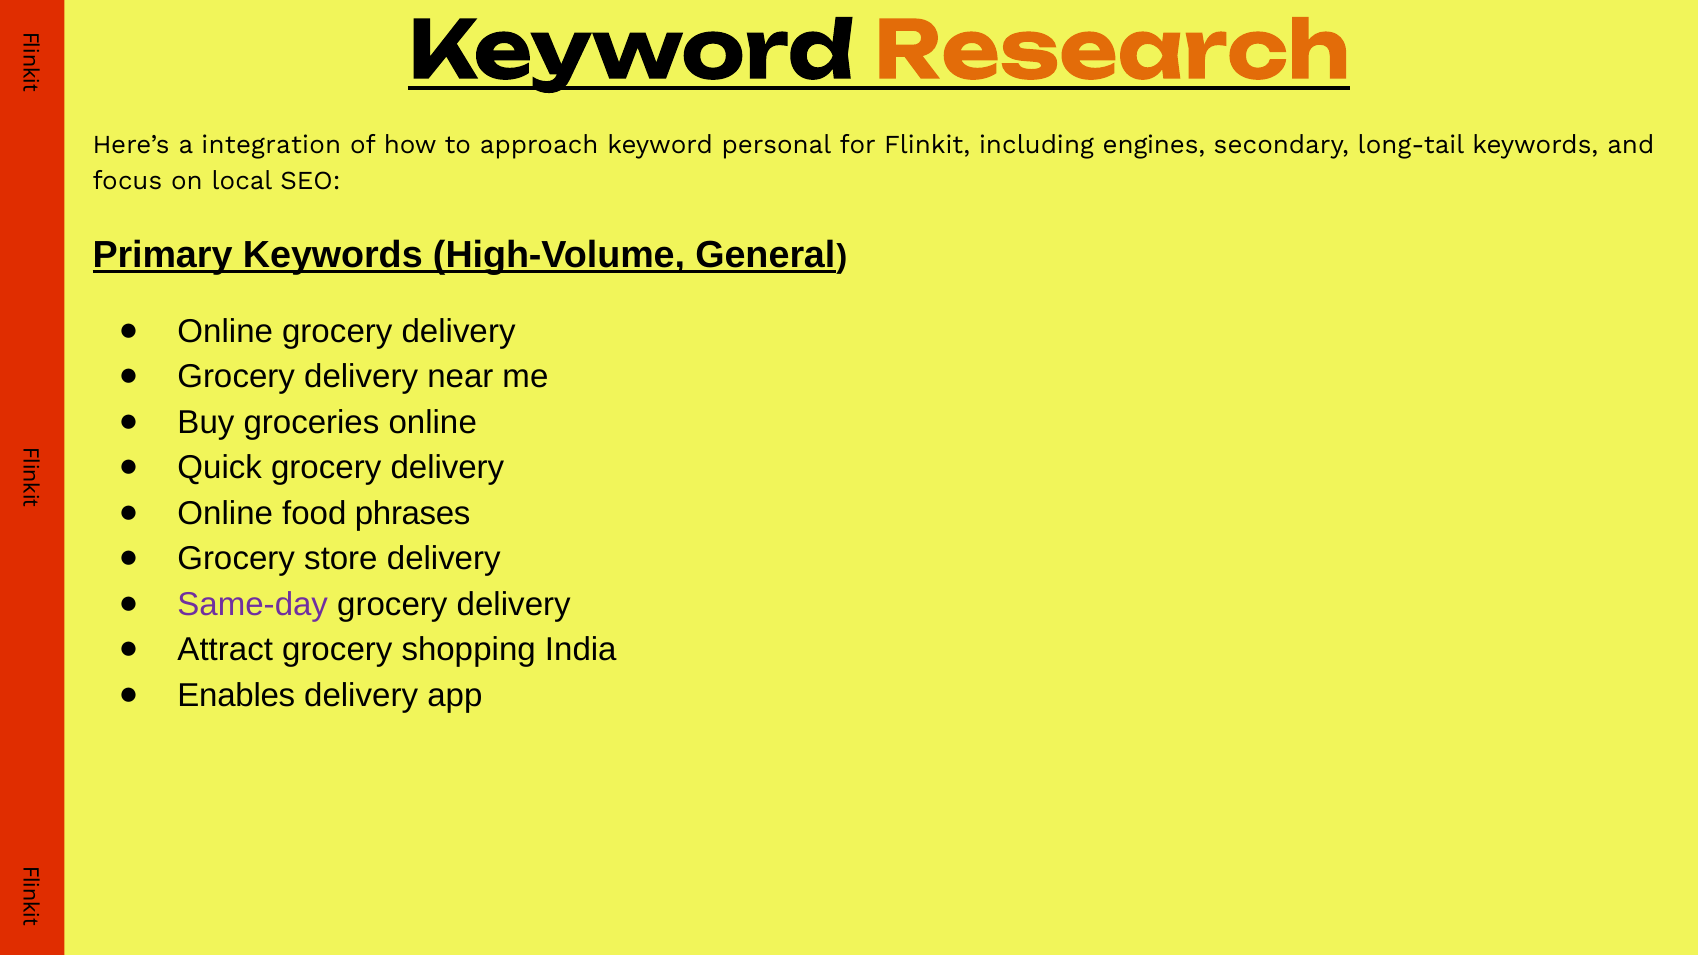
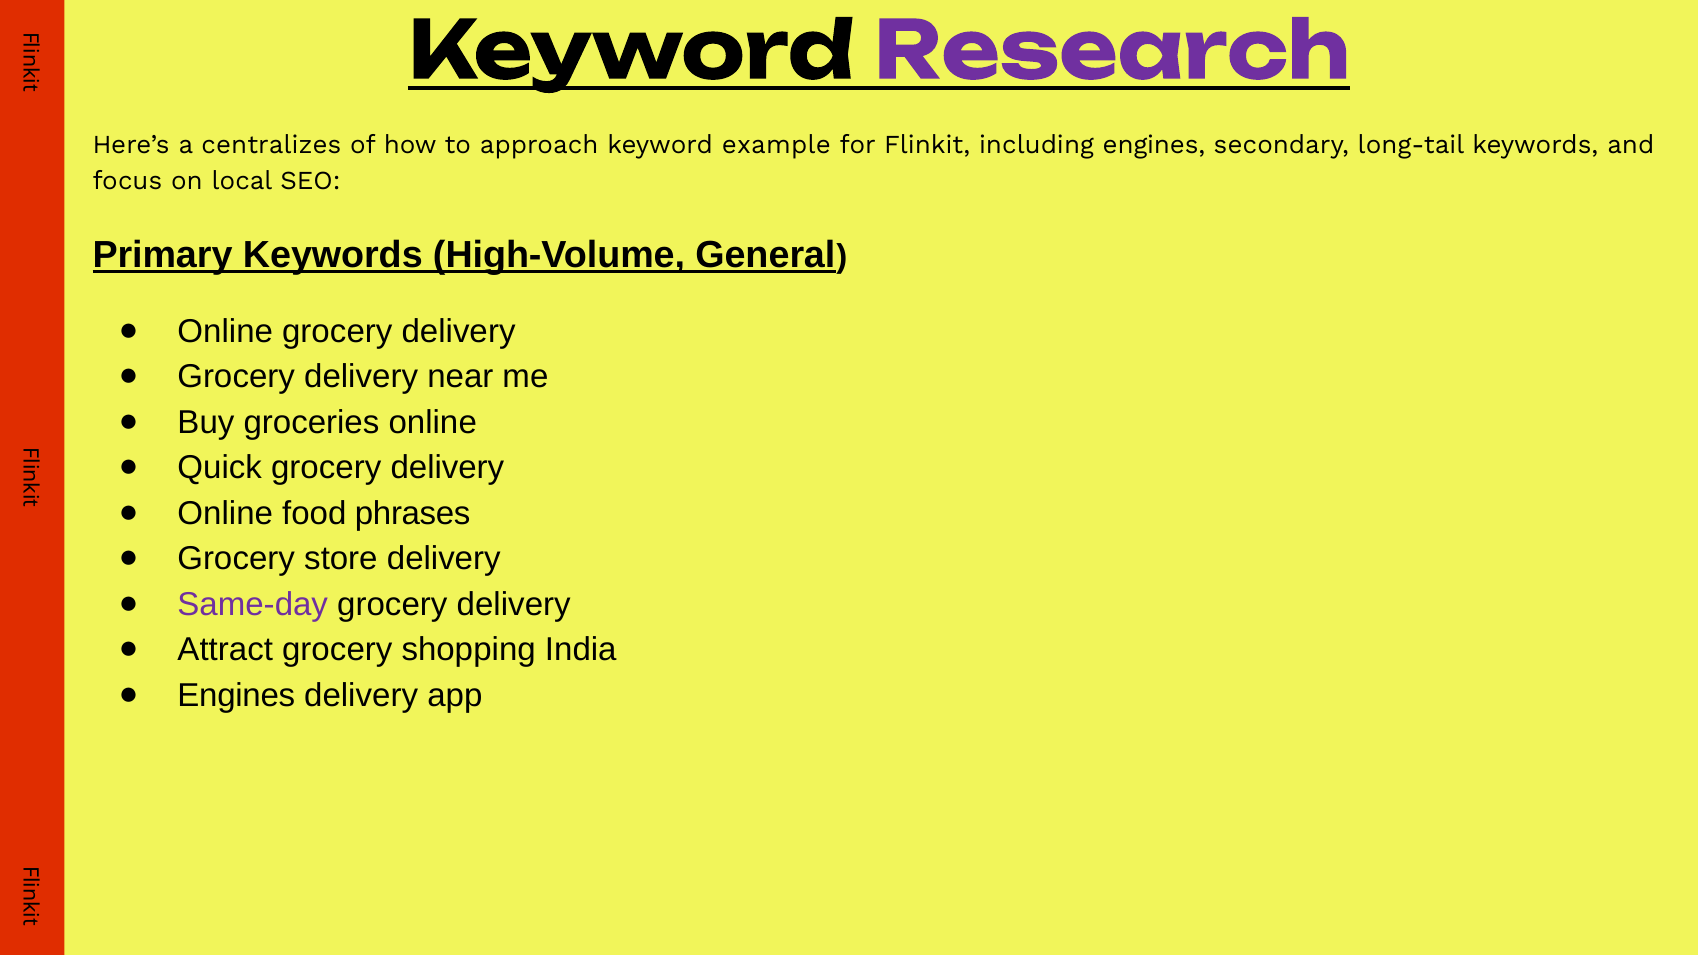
Research colour: orange -> purple
integration: integration -> centralizes
personal: personal -> example
Enables at (236, 695): Enables -> Engines
